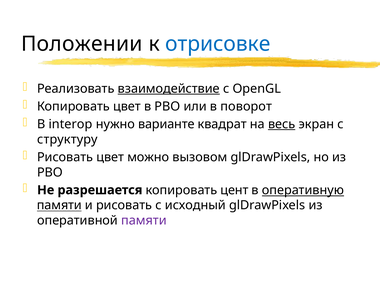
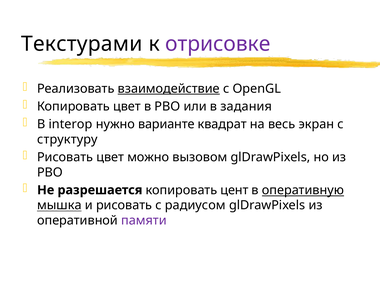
Положении: Положении -> Текстурами
отрисовке colour: blue -> purple
поворот: поворот -> задания
весь underline: present -> none
памяти at (59, 205): памяти -> мышка
исходный: исходный -> радиусом
